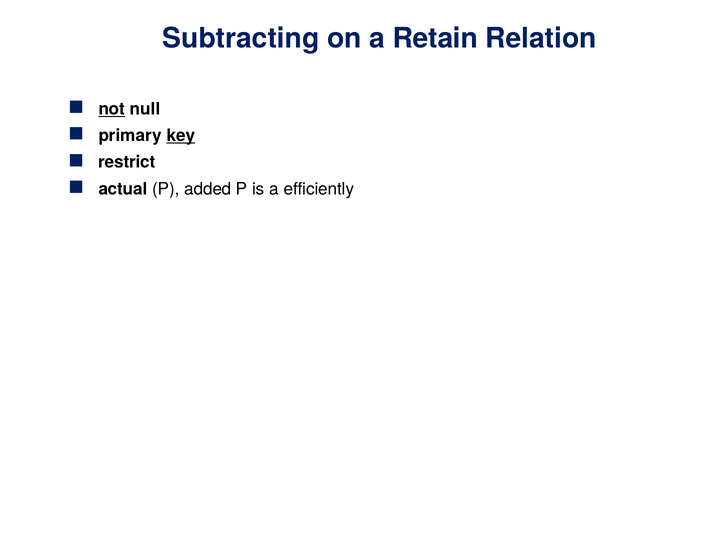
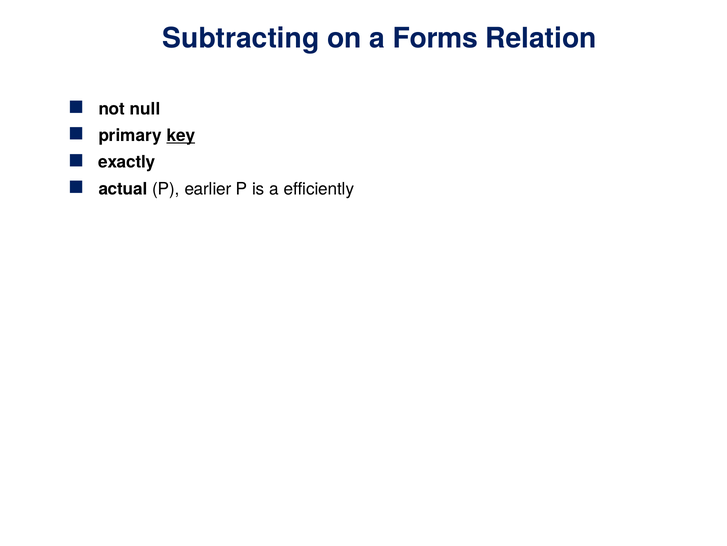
Retain: Retain -> Forms
not underline: present -> none
restrict: restrict -> exactly
added: added -> earlier
